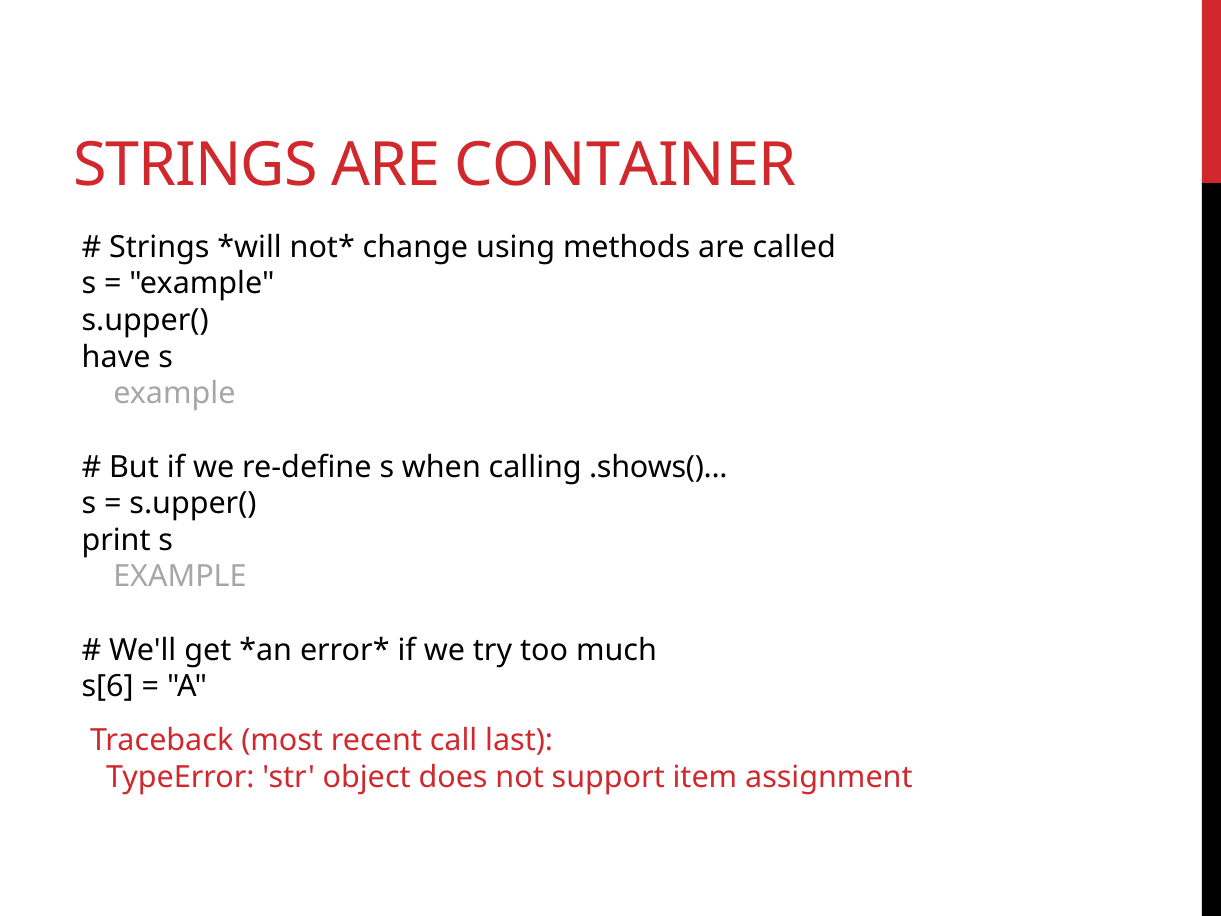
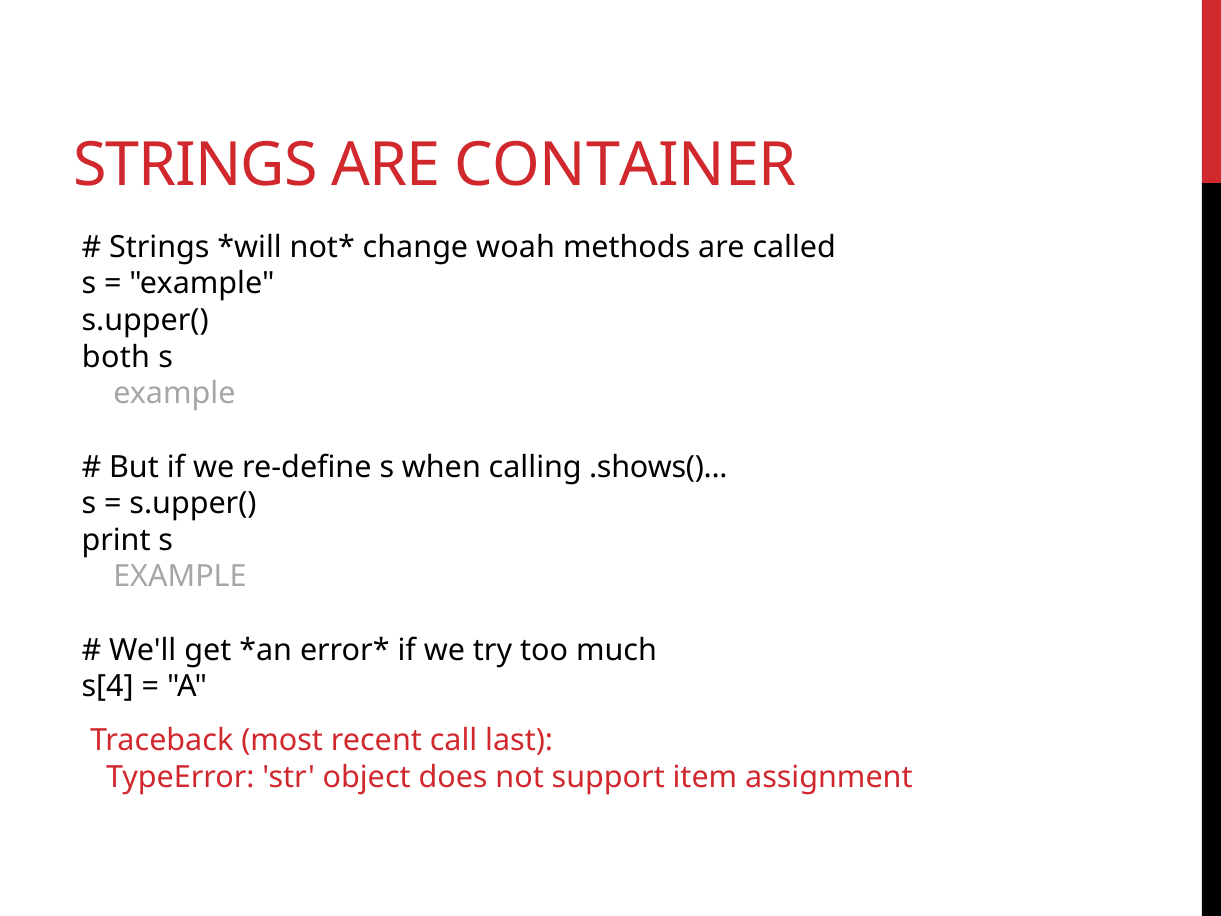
using: using -> woah
have: have -> both
s[6: s[6 -> s[4
